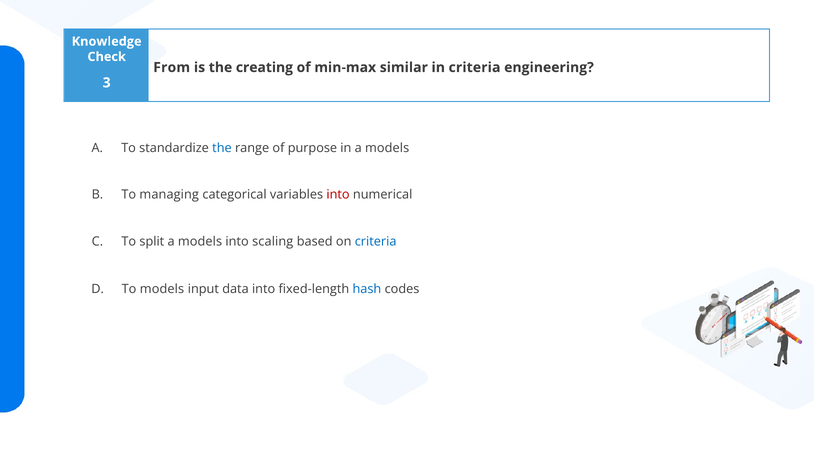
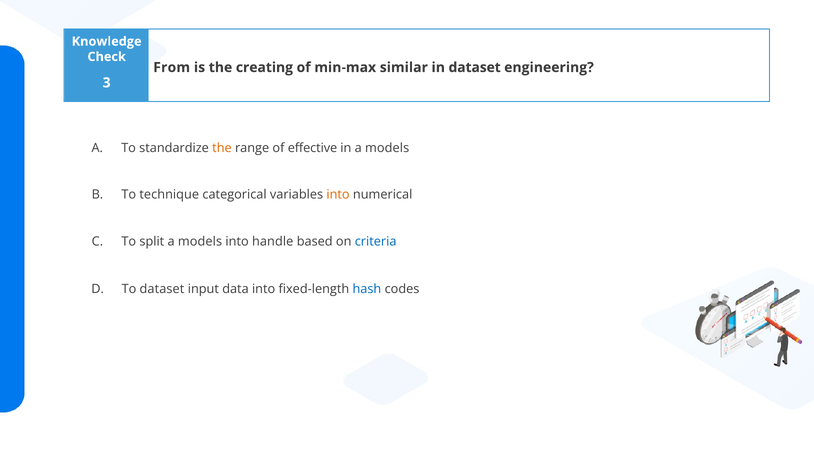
in criteria: criteria -> dataset
the at (222, 148) colour: blue -> orange
purpose: purpose -> effective
managing: managing -> technique
into at (338, 195) colour: red -> orange
scaling: scaling -> handle
To models: models -> dataset
